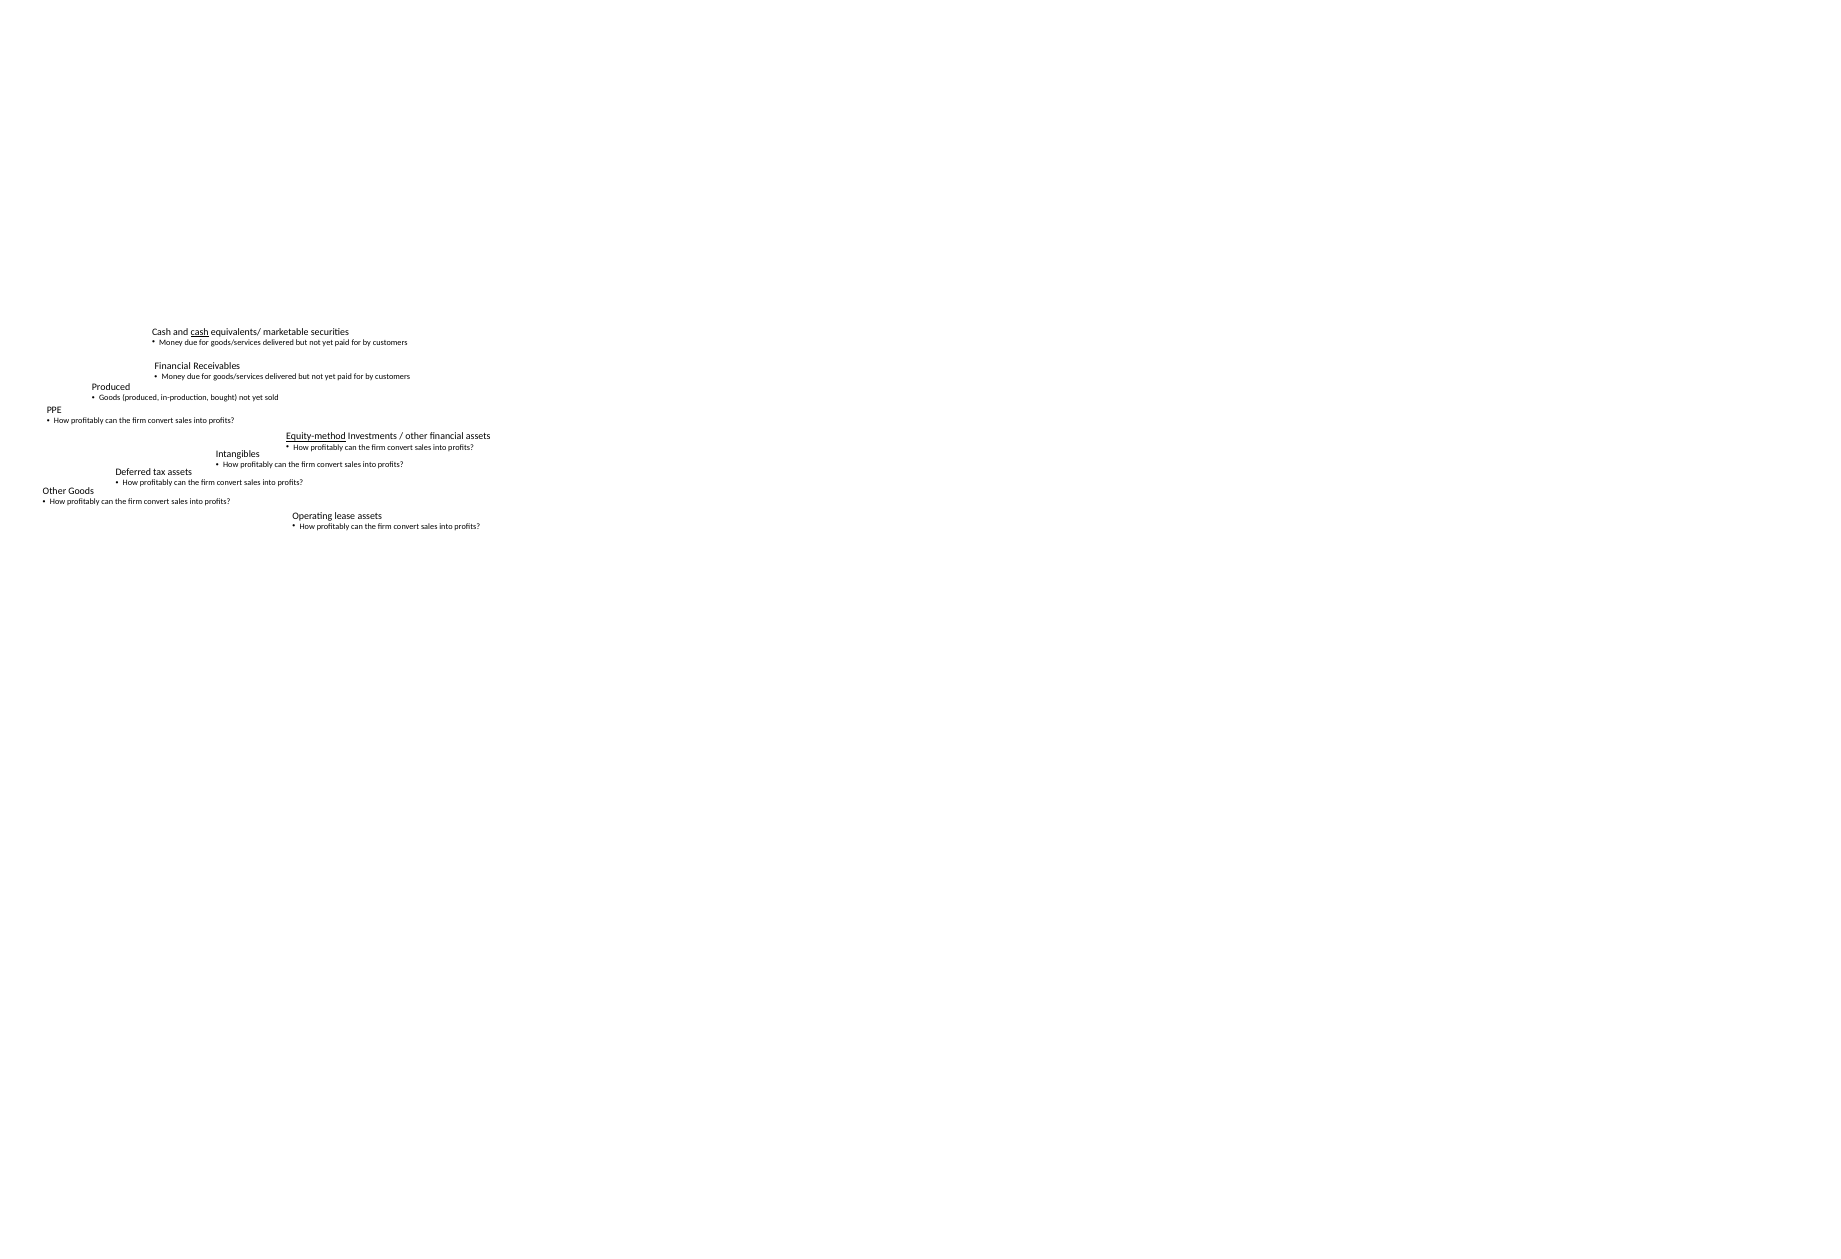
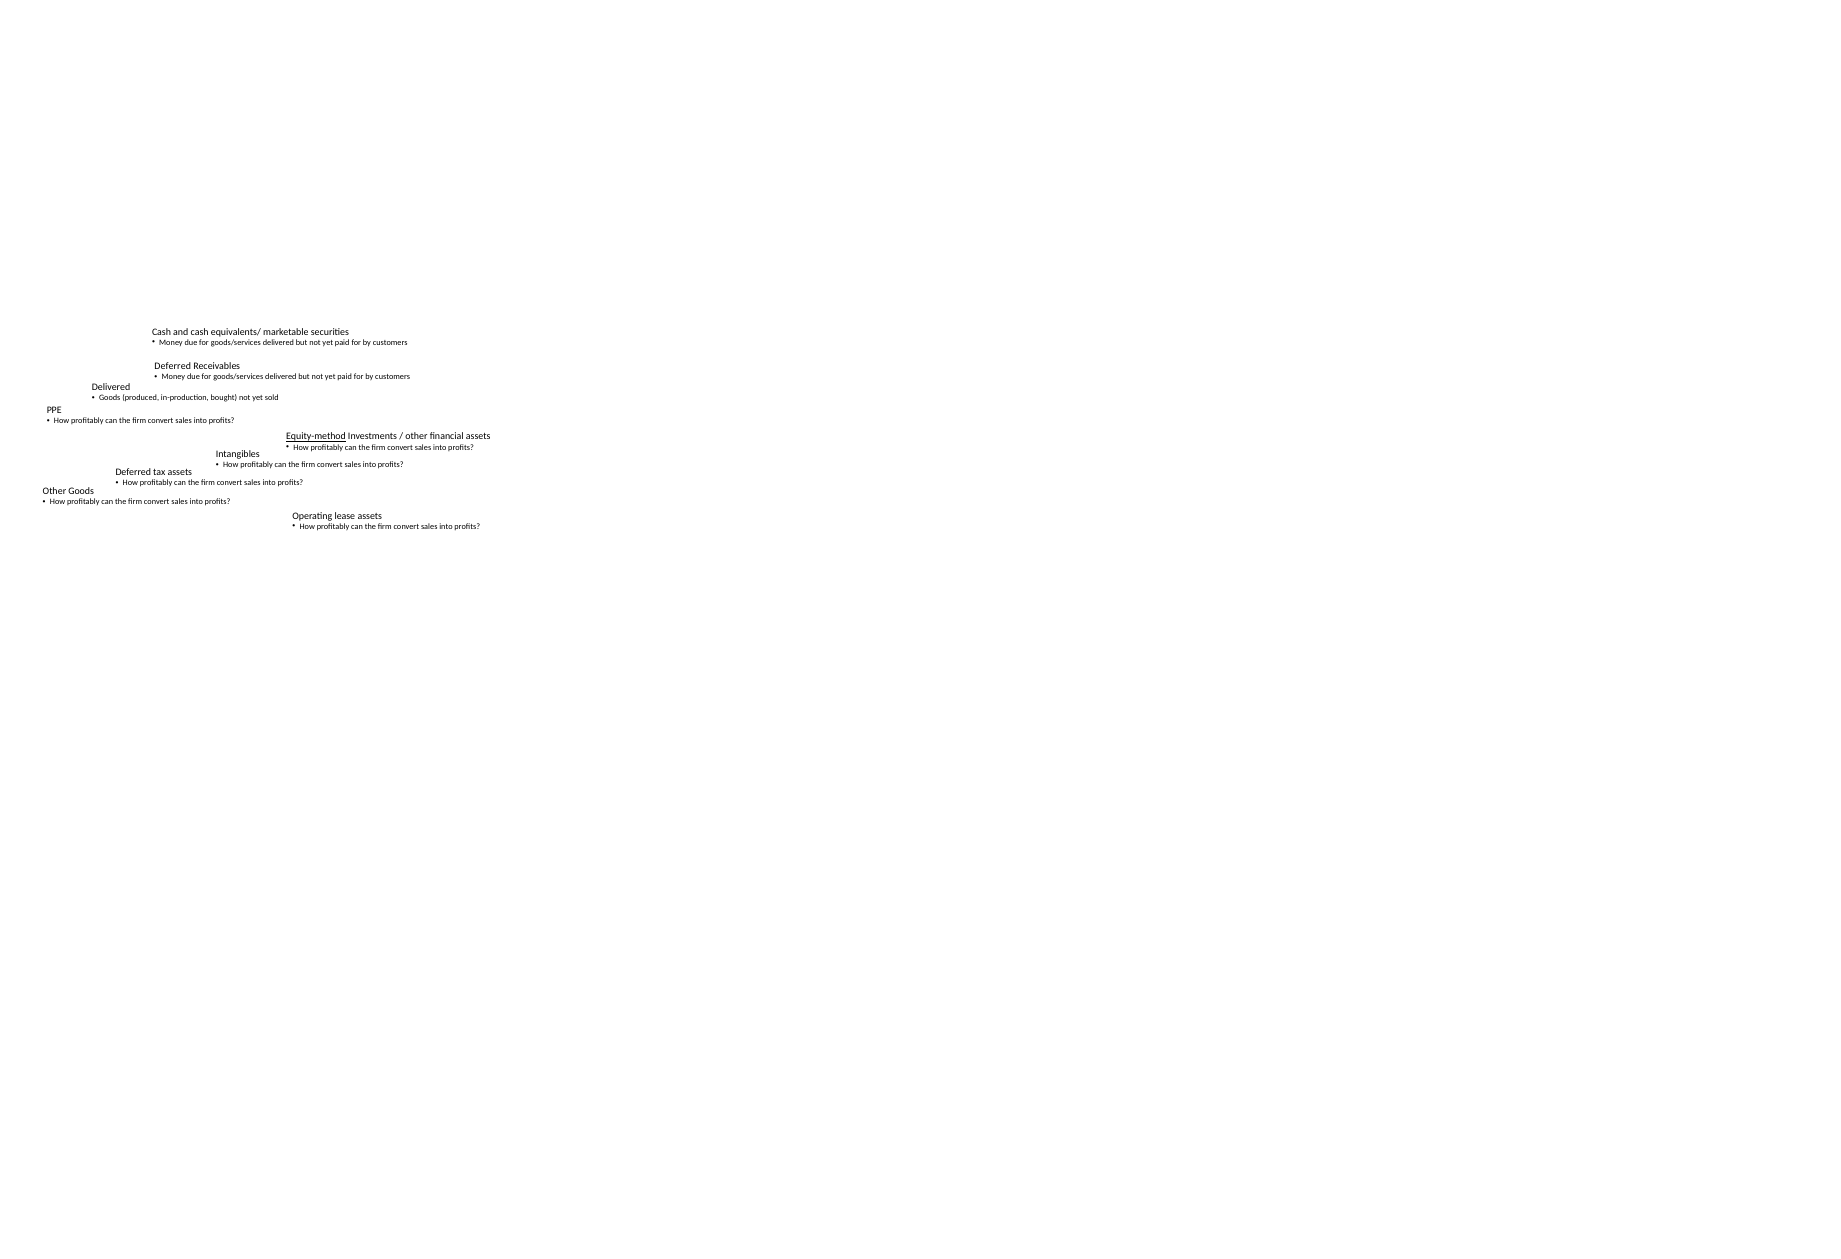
cash at (200, 332) underline: present -> none
Financial at (173, 366): Financial -> Deferred
Produced at (111, 387): Produced -> Delivered
